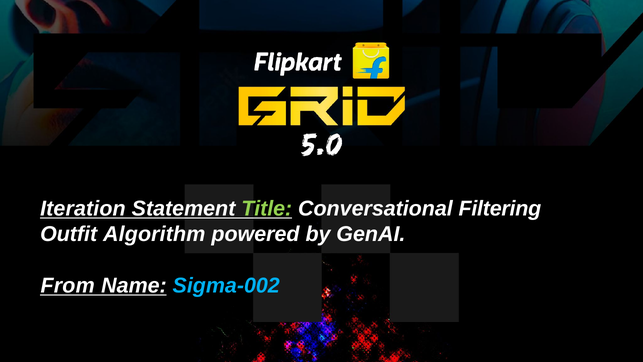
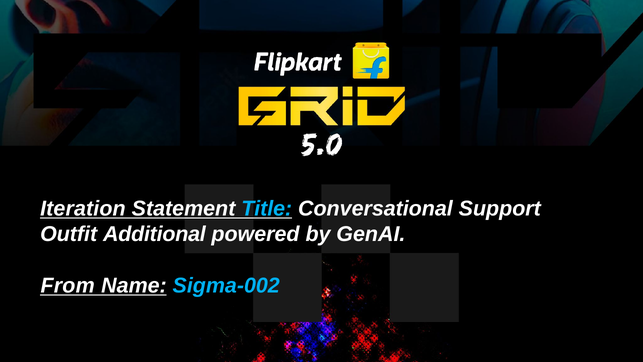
Title colour: light green -> light blue
Filtering: Filtering -> Support
Algorithm: Algorithm -> Additional
